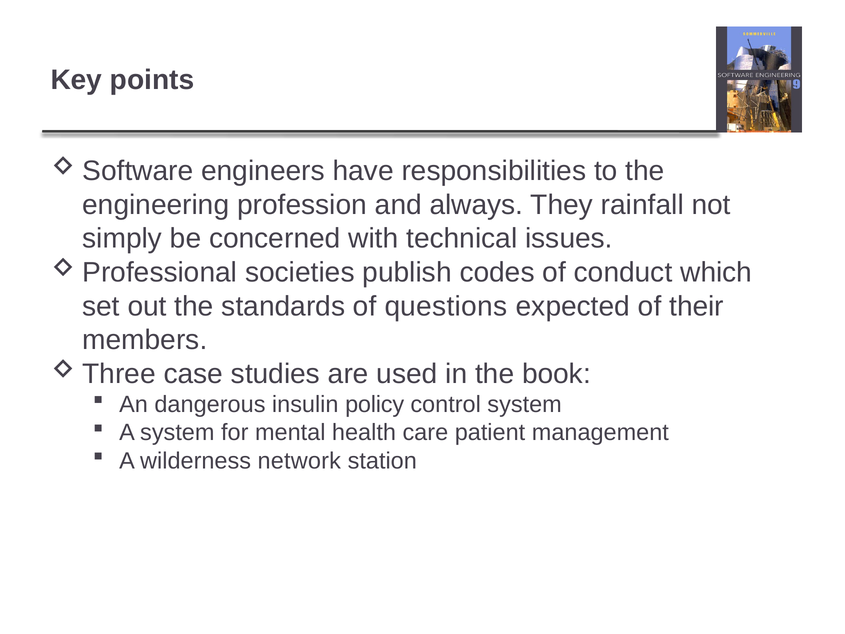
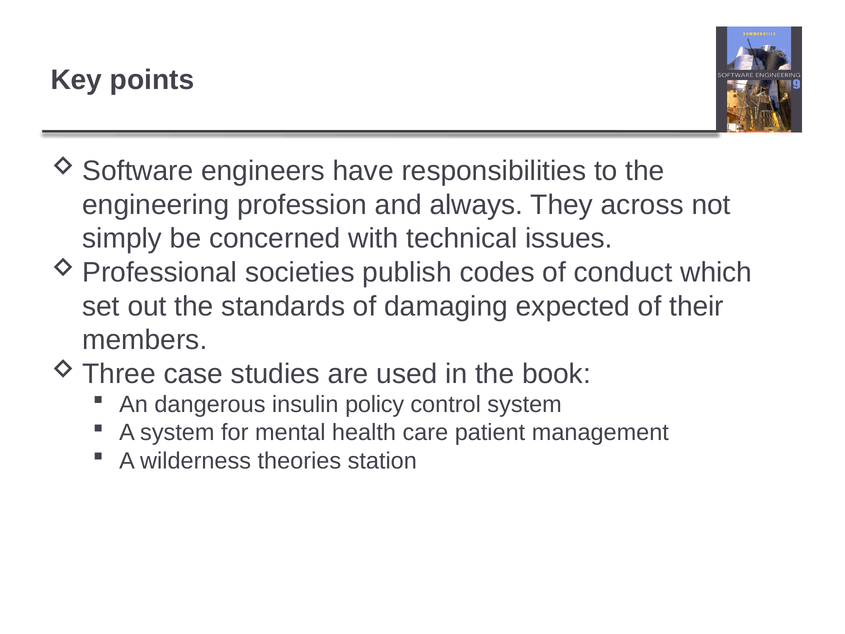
rainfall: rainfall -> across
questions: questions -> damaging
network: network -> theories
